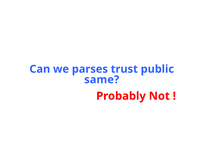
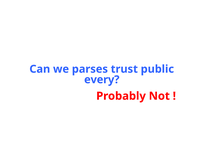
same: same -> every
